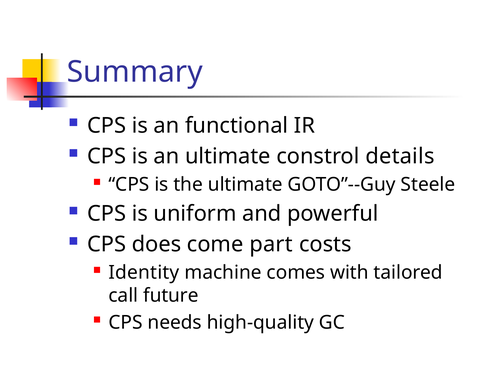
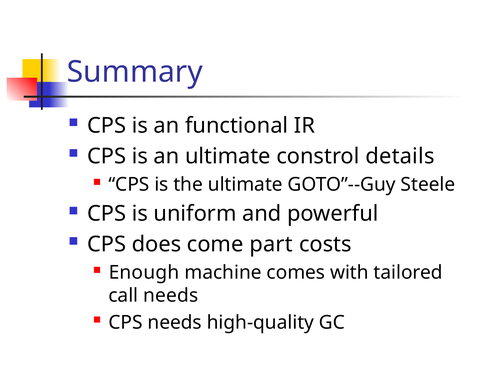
Identity: Identity -> Enough
call future: future -> needs
